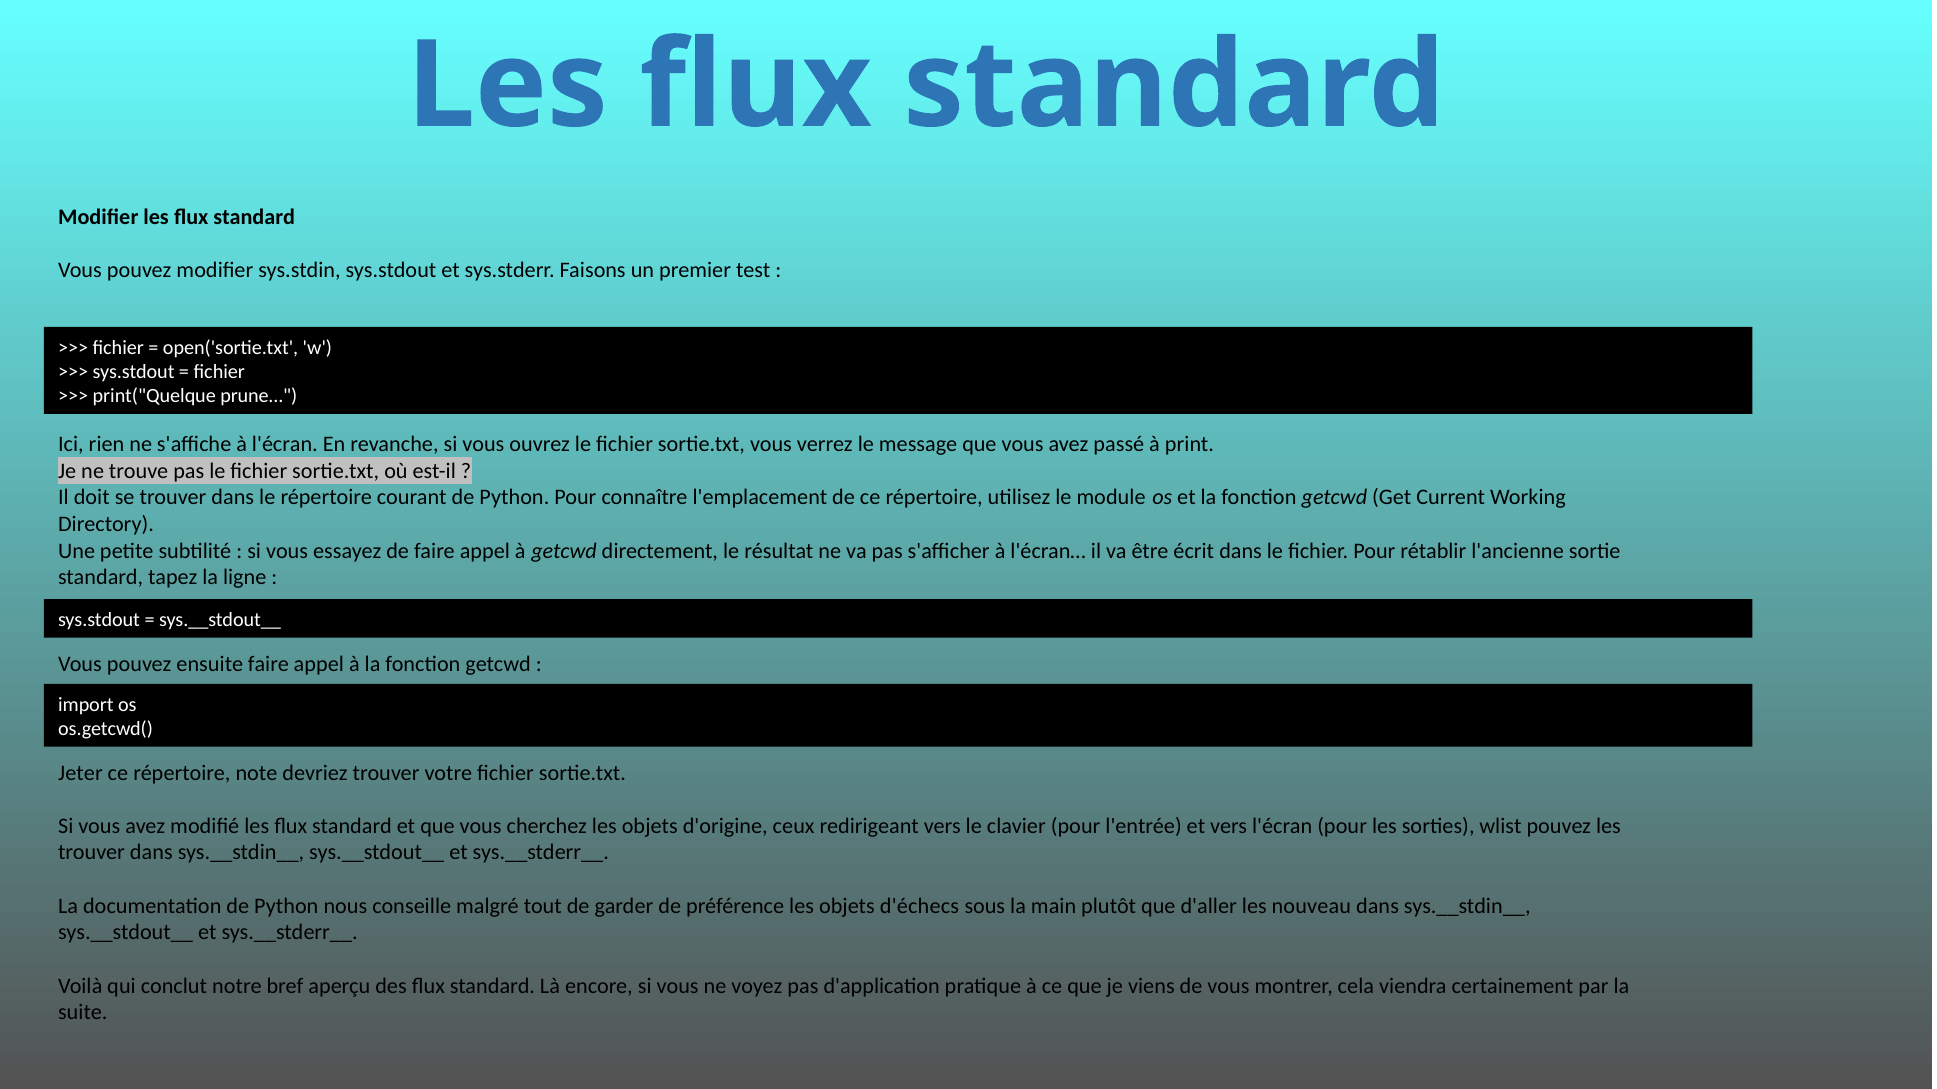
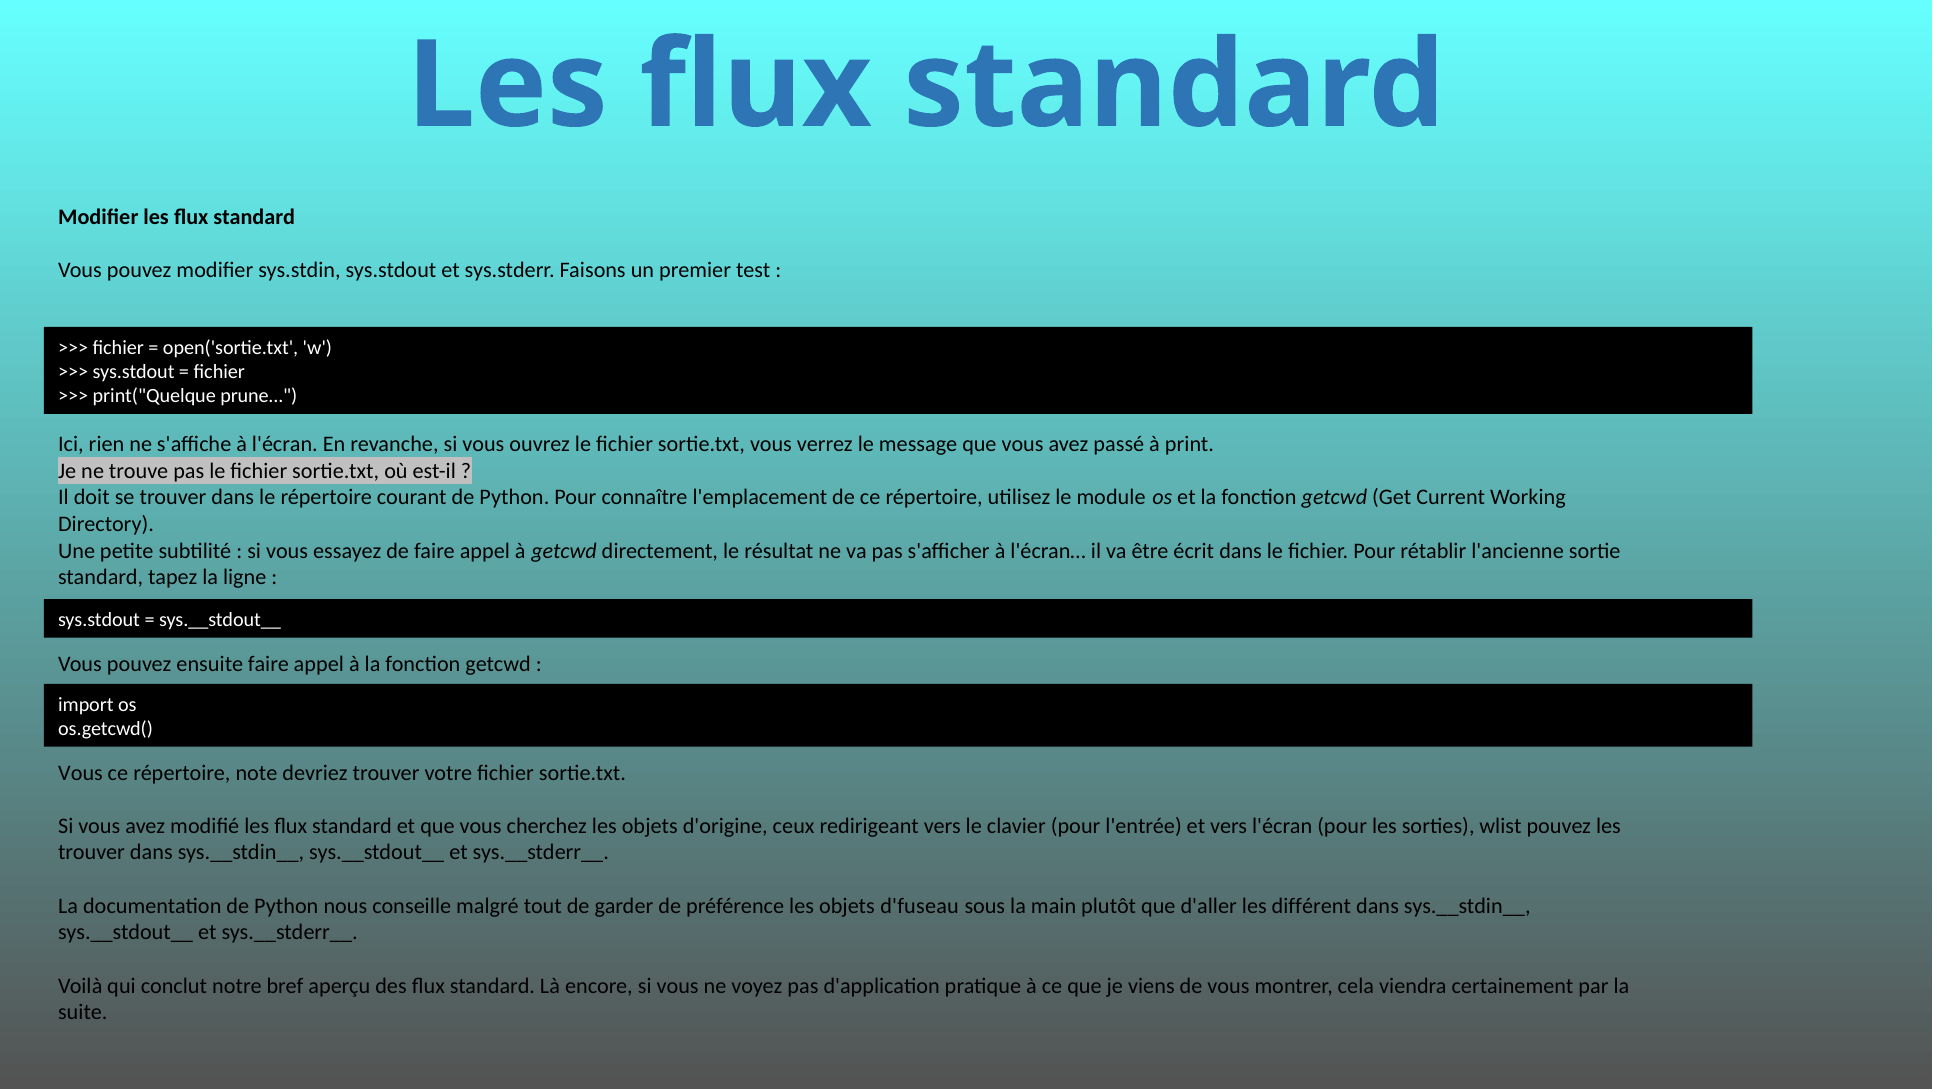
Jeter at (80, 773): Jeter -> Vous
d'échecs: d'échecs -> d'fuseau
nouveau: nouveau -> différent
